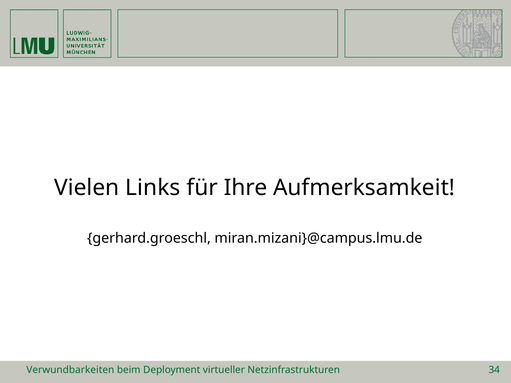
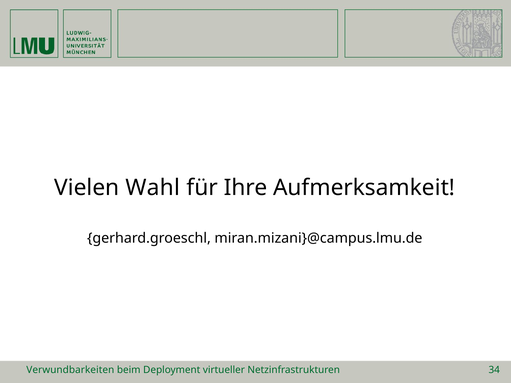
Links: Links -> Wahl
